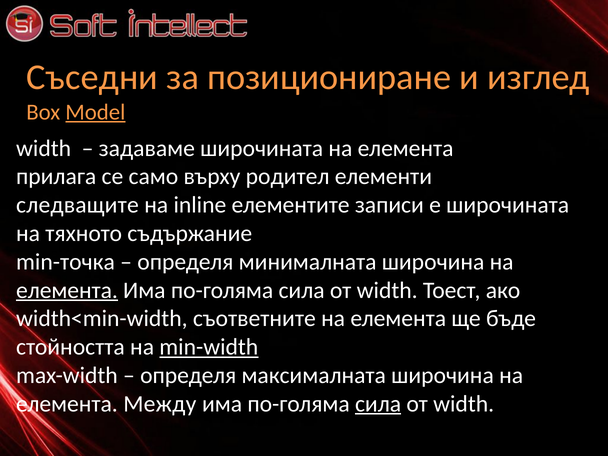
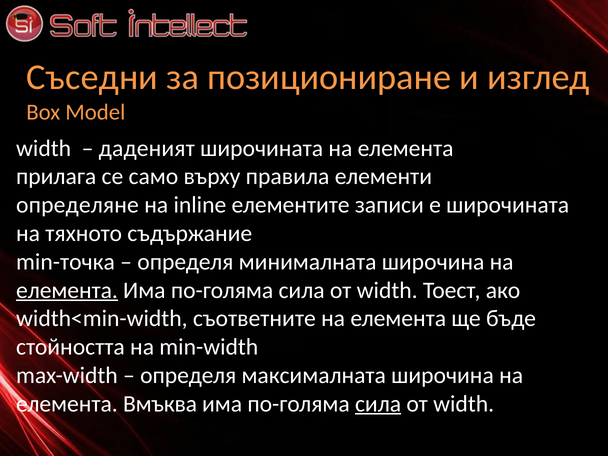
Model underline: present -> none
задаваме: задаваме -> даденият
родител: родител -> правила
следващите: следващите -> определяне
min-width underline: present -> none
Между: Между -> Вмъква
